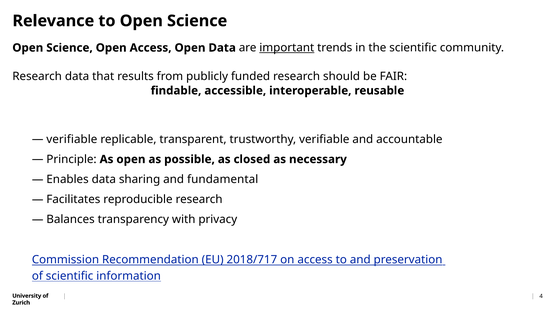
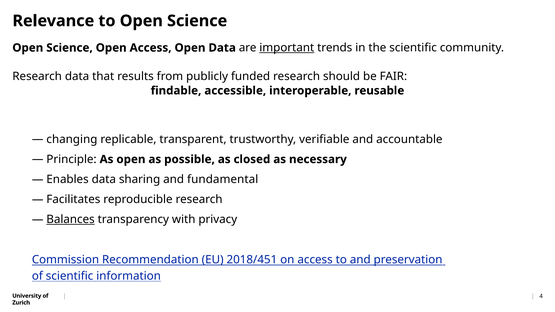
verifiable at (72, 139): verifiable -> changing
Balances underline: none -> present
2018/717: 2018/717 -> 2018/451
